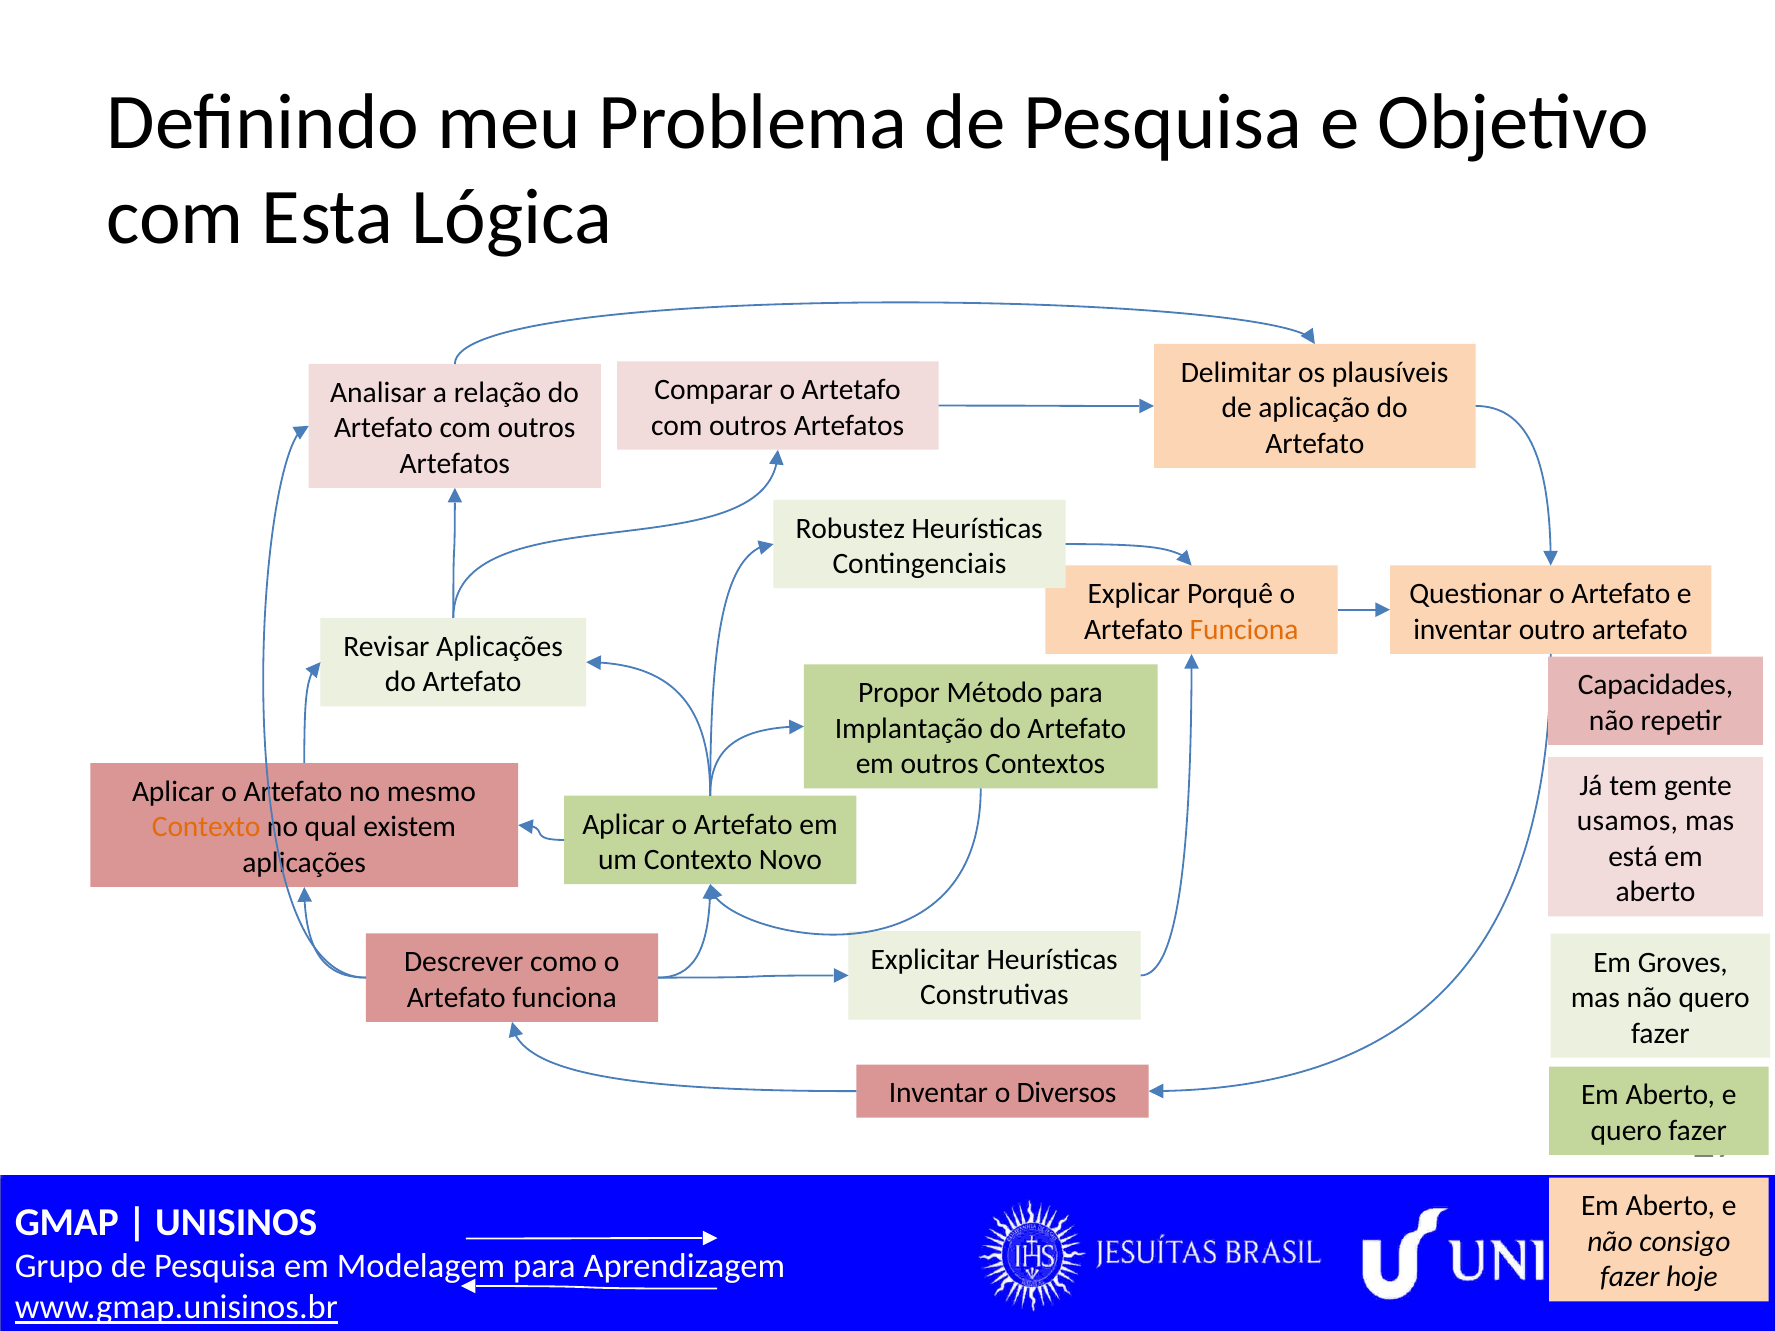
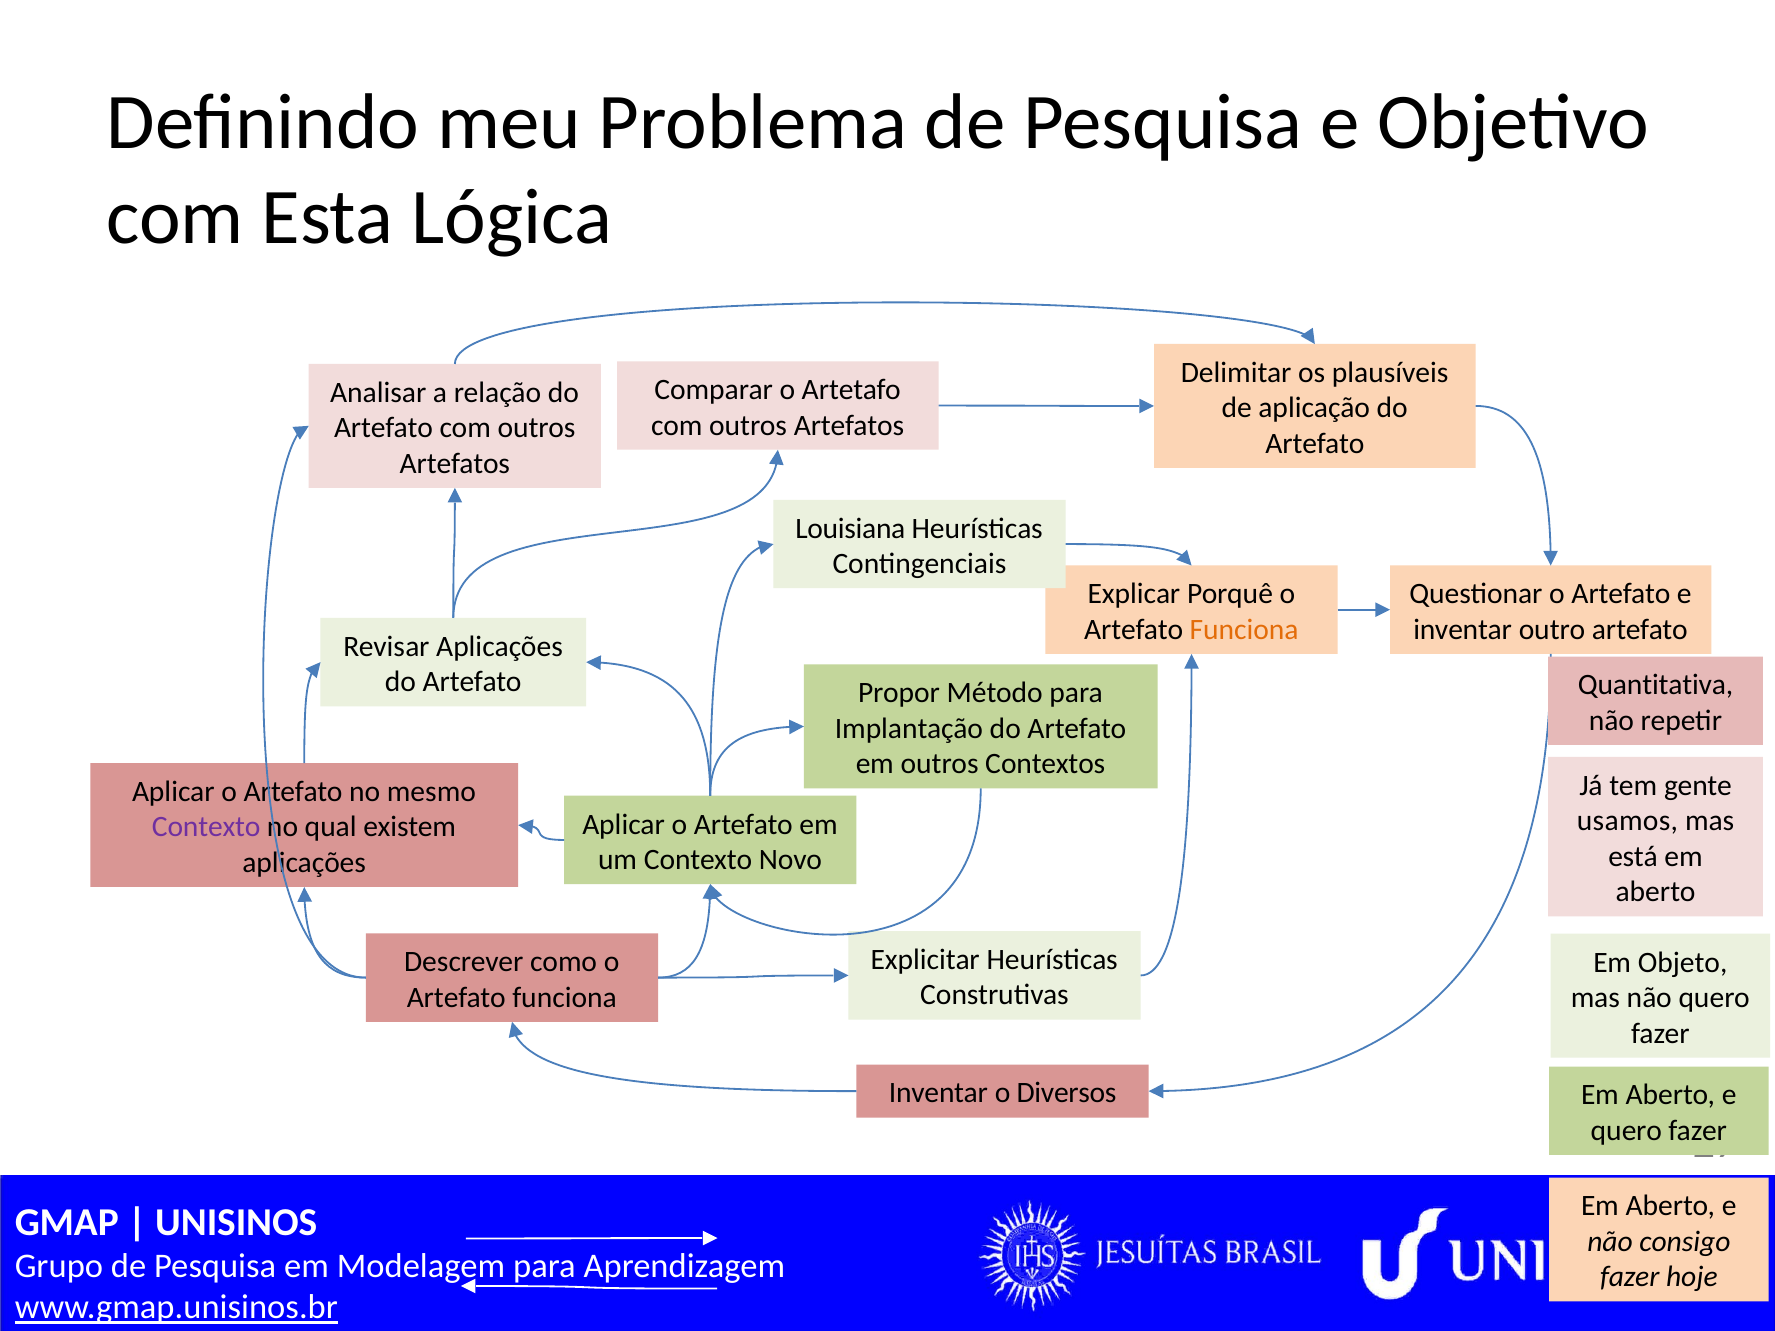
Robustez: Robustez -> Louisiana
Capacidades: Capacidades -> Quantitativa
Contexto at (206, 827) colour: orange -> purple
Groves: Groves -> Objeto
